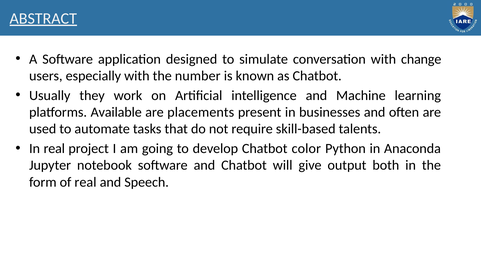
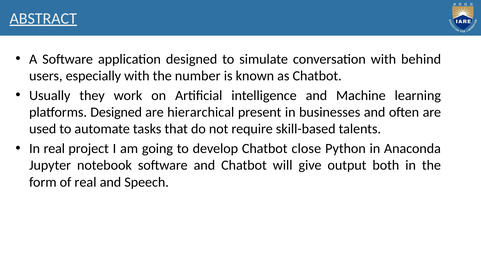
change: change -> behind
platforms Available: Available -> Designed
placements: placements -> hierarchical
color: color -> close
